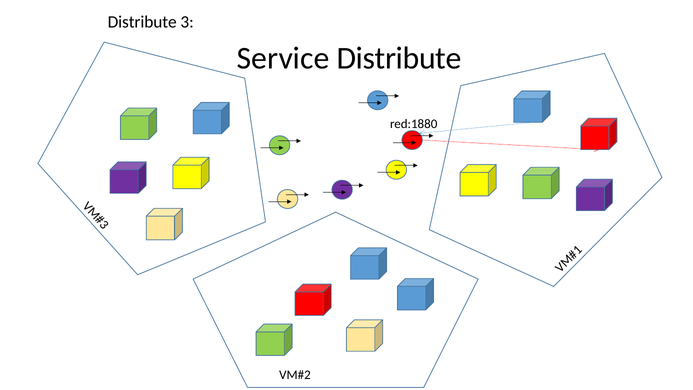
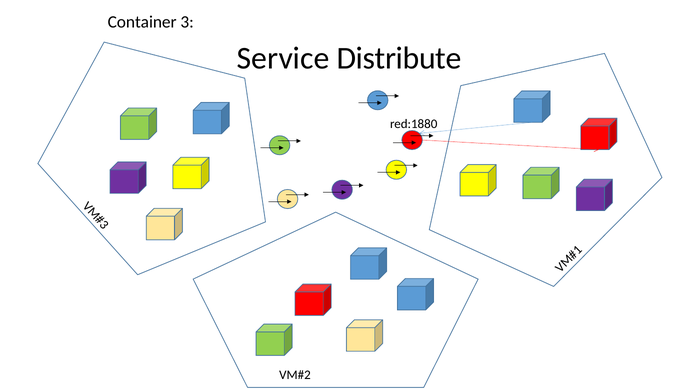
Distribute at (142, 22): Distribute -> Container
